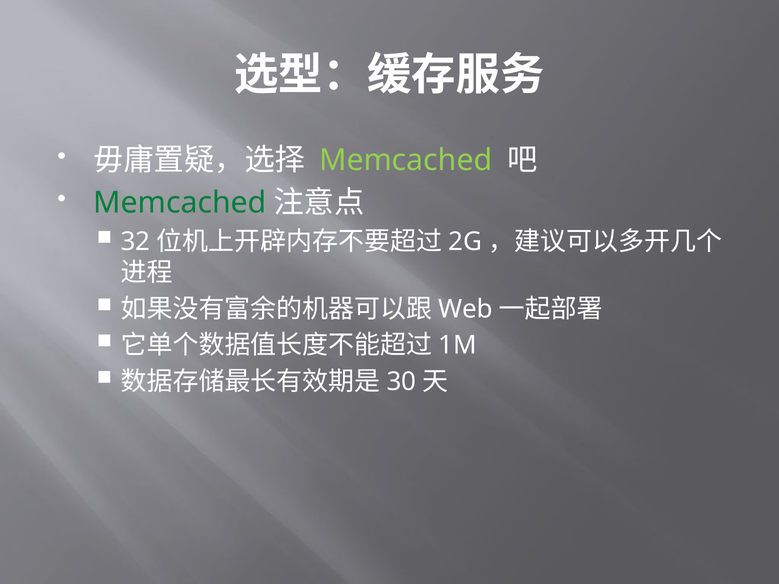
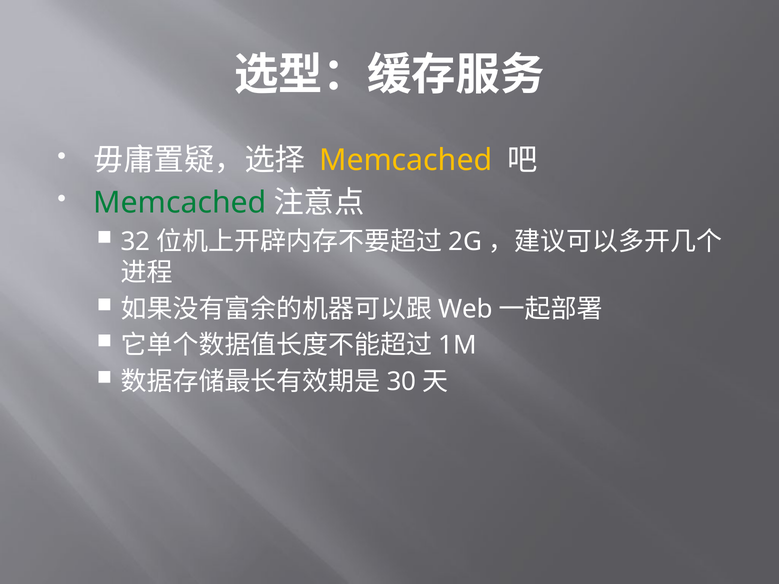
Memcached at (406, 160) colour: light green -> yellow
